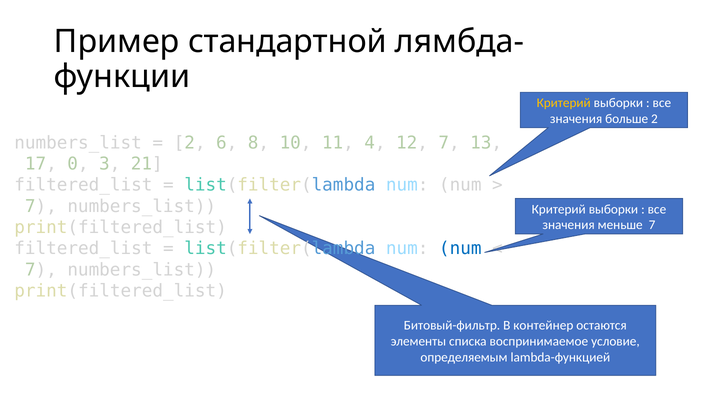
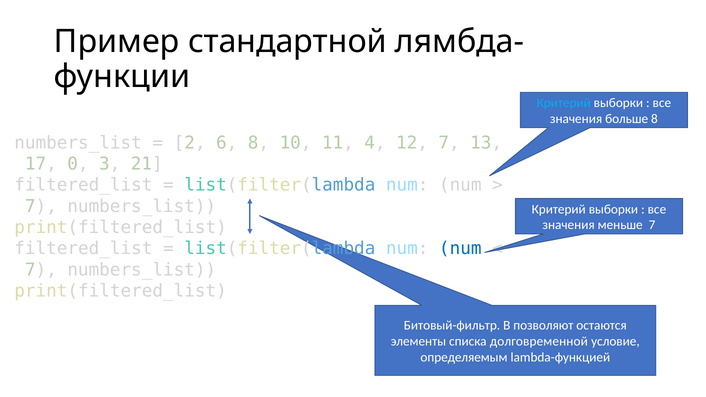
Критерий at (564, 103) colour: yellow -> light blue
больше 2: 2 -> 8
контейнер: контейнер -> позволяют
воспринимаемое: воспринимаемое -> долговременной
